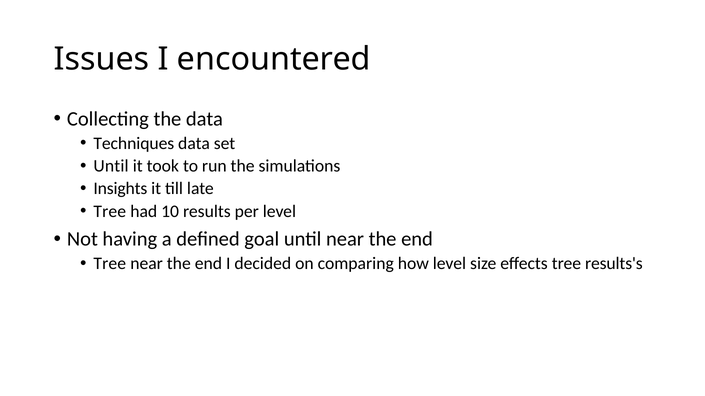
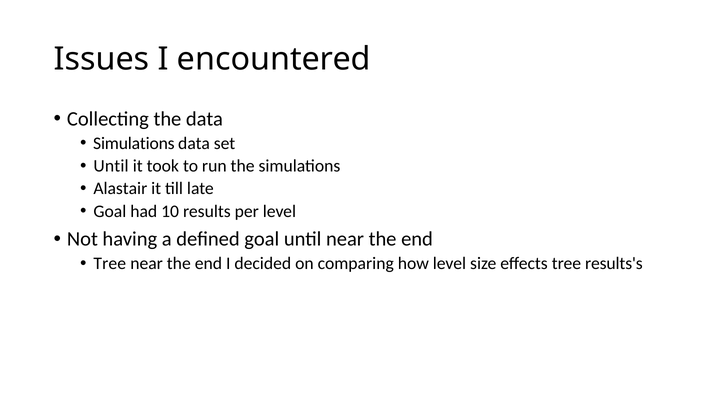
Techniques at (134, 143): Techniques -> Simulations
Insights: Insights -> Alastair
Tree at (110, 212): Tree -> Goal
